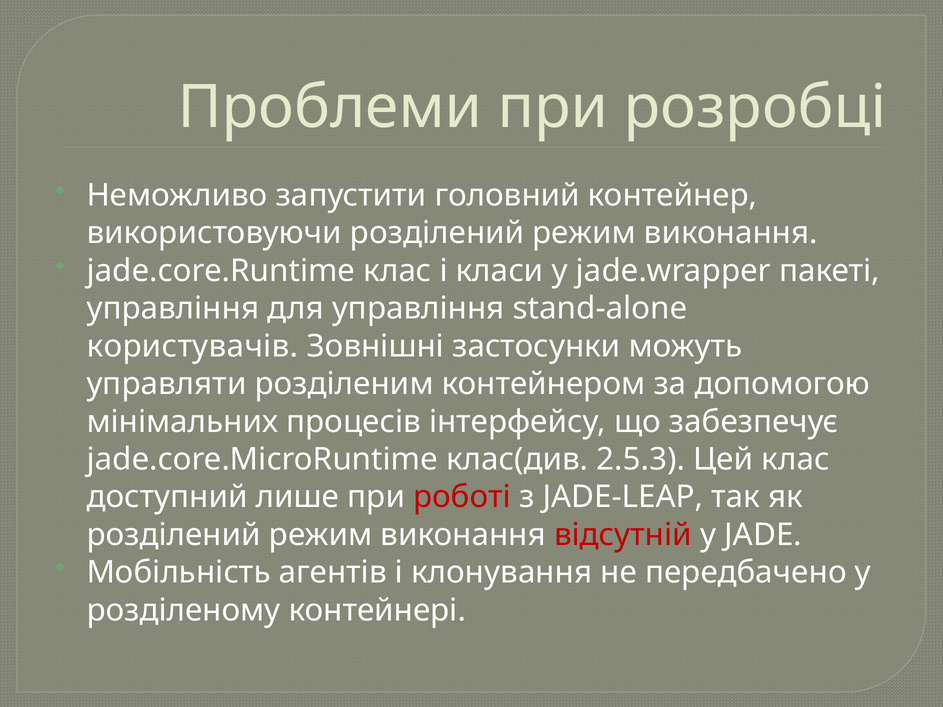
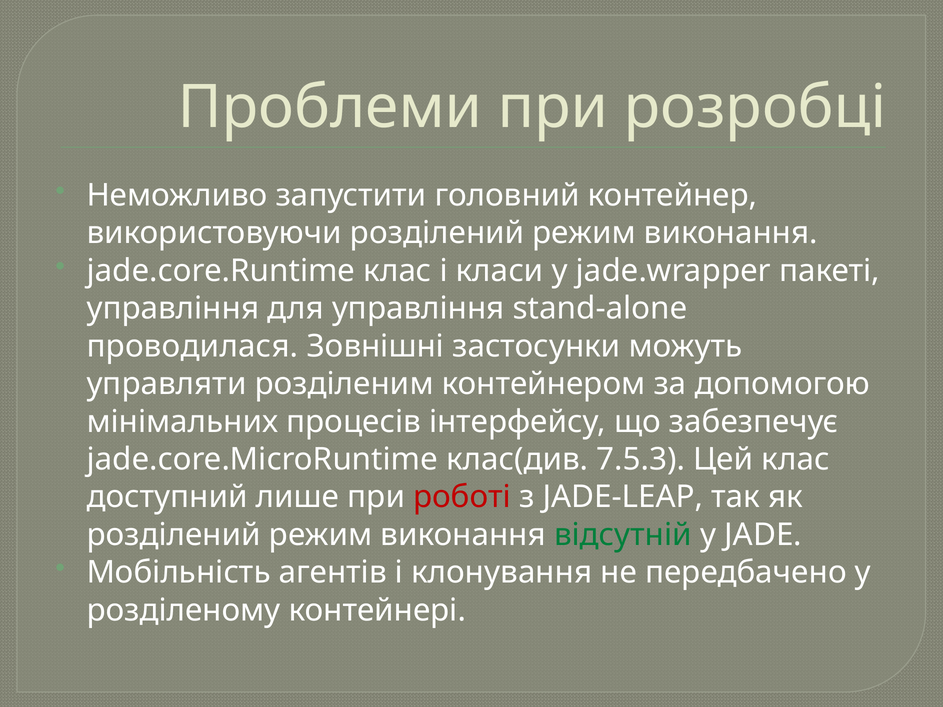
користувачів: користувачів -> проводилася
2.5.3: 2.5.3 -> 7.5.3
відсутній colour: red -> green
